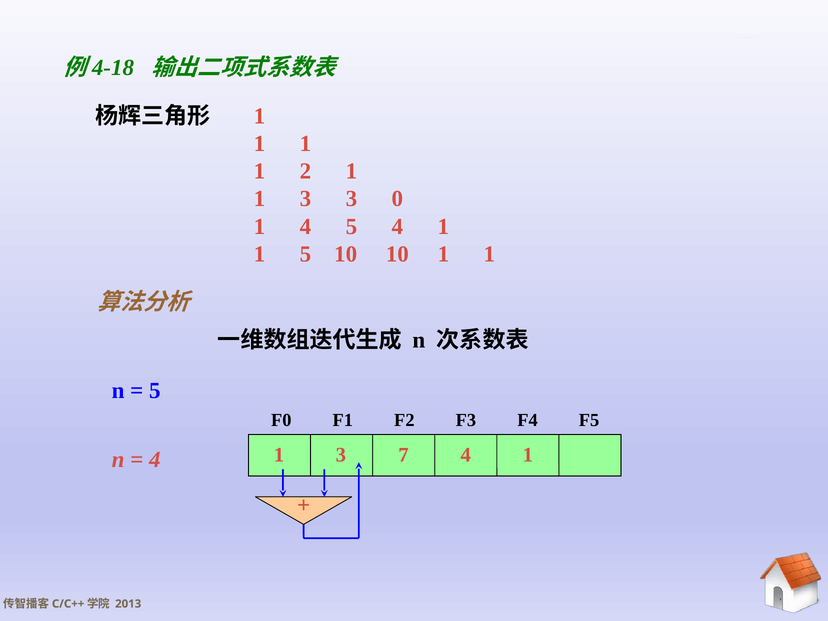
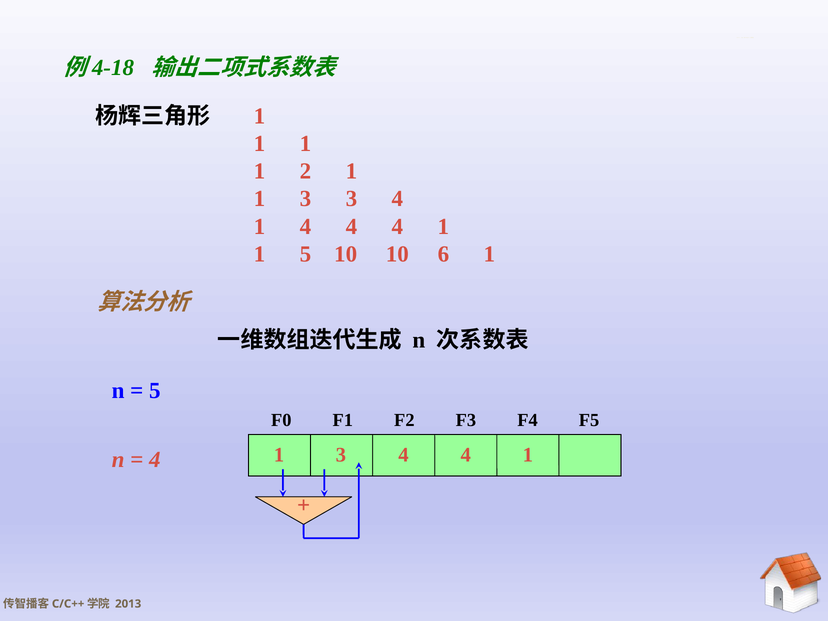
3 3 0: 0 -> 4
1 4 5: 5 -> 4
10 1: 1 -> 6
7 at (403, 455): 7 -> 4
